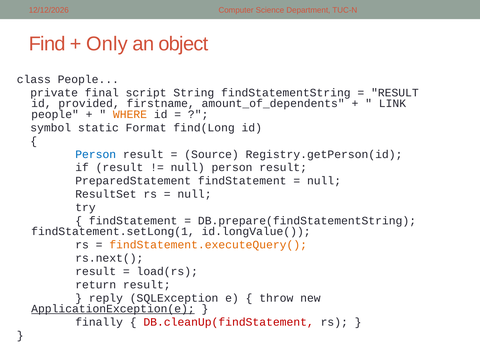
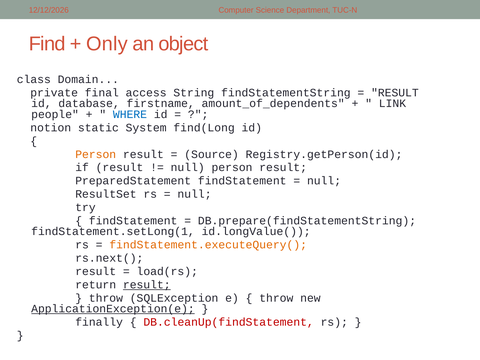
class People: People -> Domain
script: script -> access
provided: provided -> database
WHERE colour: orange -> blue
symbol: symbol -> notion
Format: Format -> System
Person at (96, 154) colour: blue -> orange
result at (147, 285) underline: none -> present
reply at (106, 298): reply -> throw
